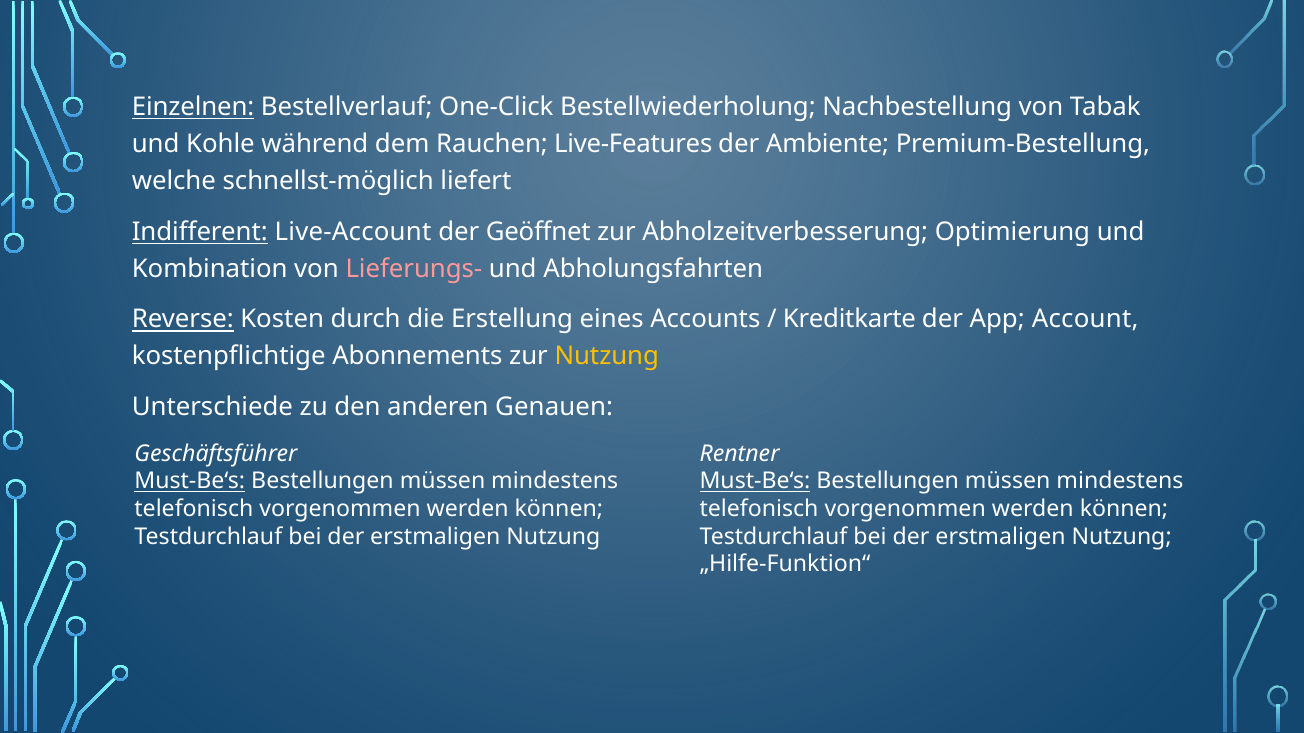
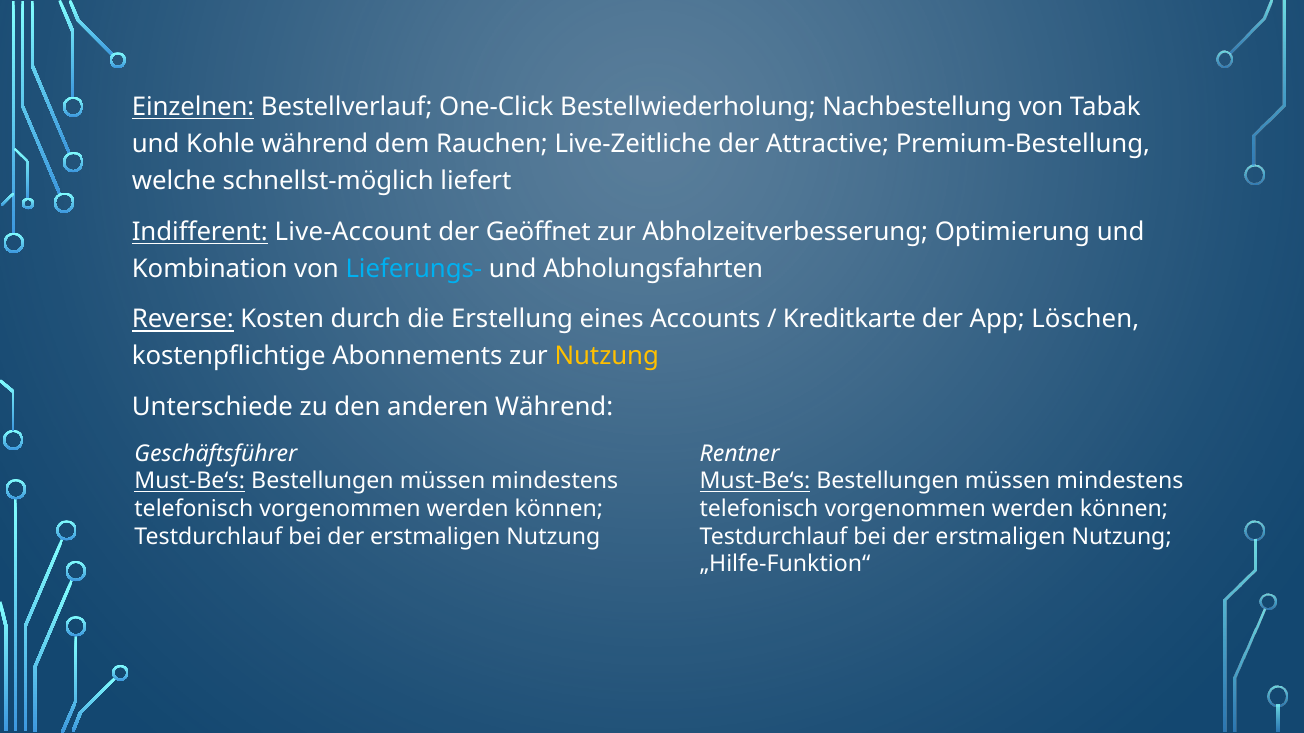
Live-Features: Live-Features -> Live-Zeitliche
Ambiente: Ambiente -> Attractive
Lieferungs- colour: pink -> light blue
Account: Account -> Löschen
anderen Genauen: Genauen -> Während
